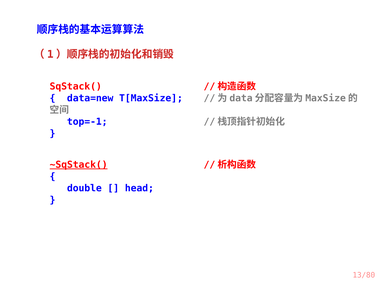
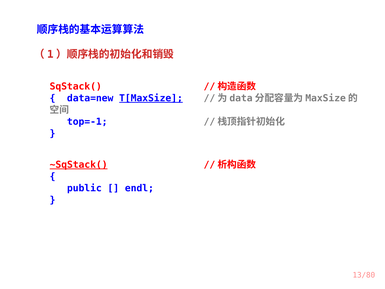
T[MaxSize underline: none -> present
double: double -> public
head: head -> endl
